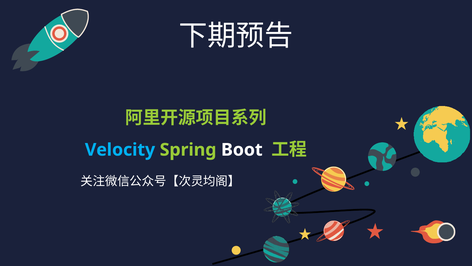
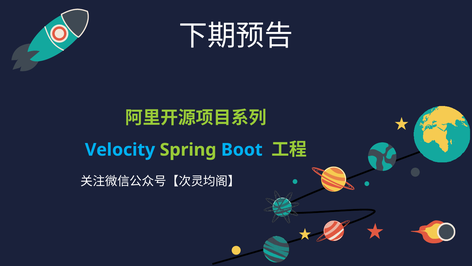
Boot colour: white -> light blue
